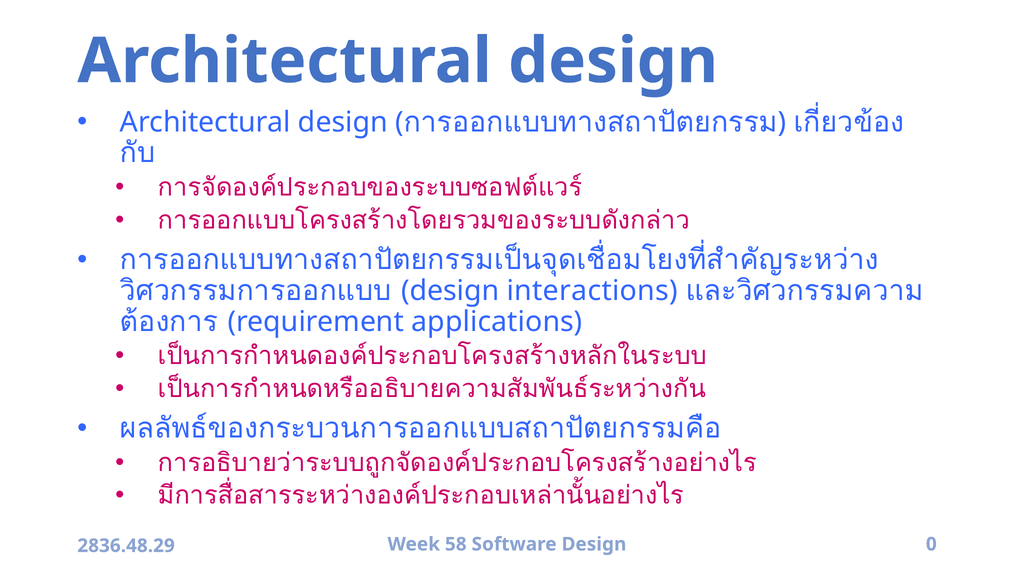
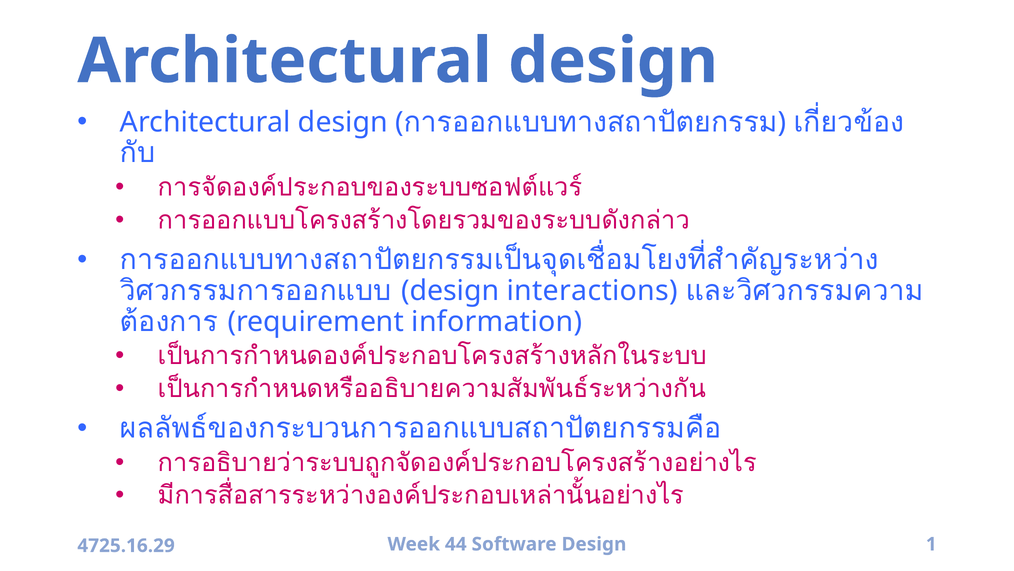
applications: applications -> information
58: 58 -> 44
0: 0 -> 1
2836.48.29: 2836.48.29 -> 4725.16.29
